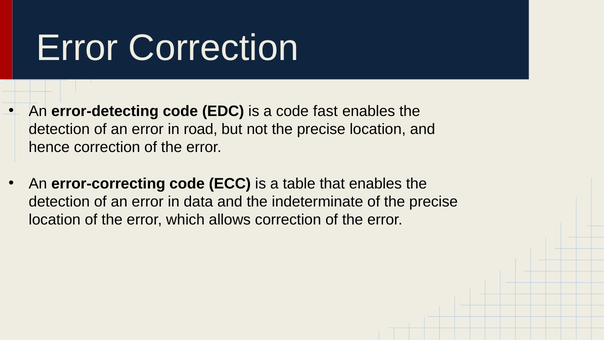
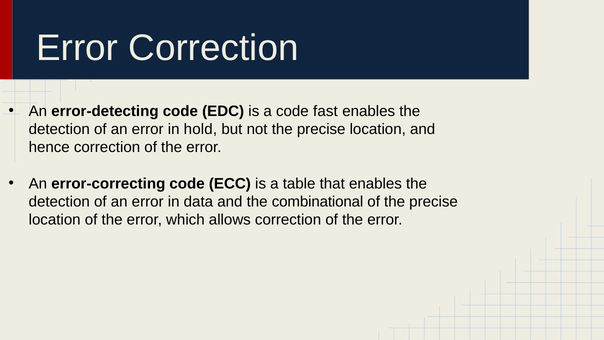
road: road -> hold
indeterminate: indeterminate -> combinational
